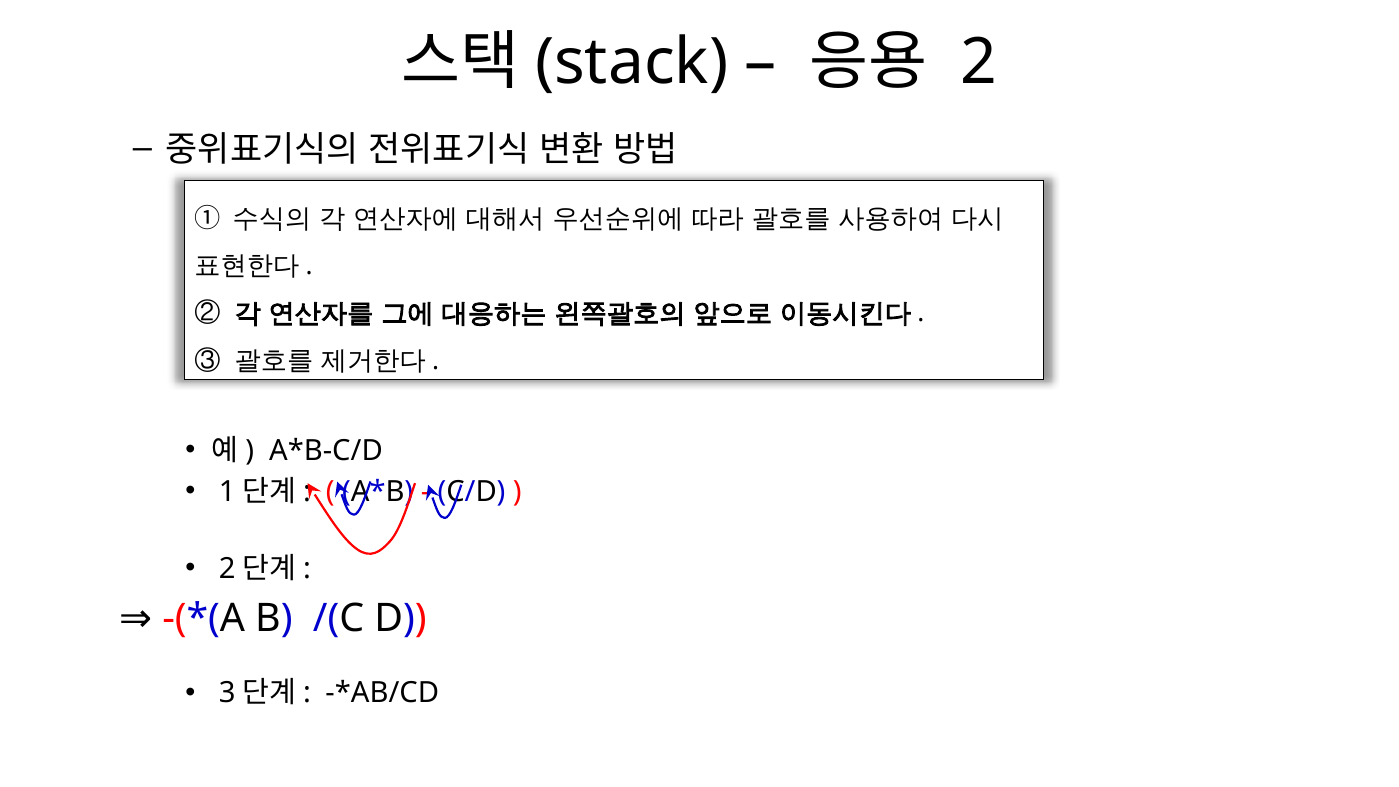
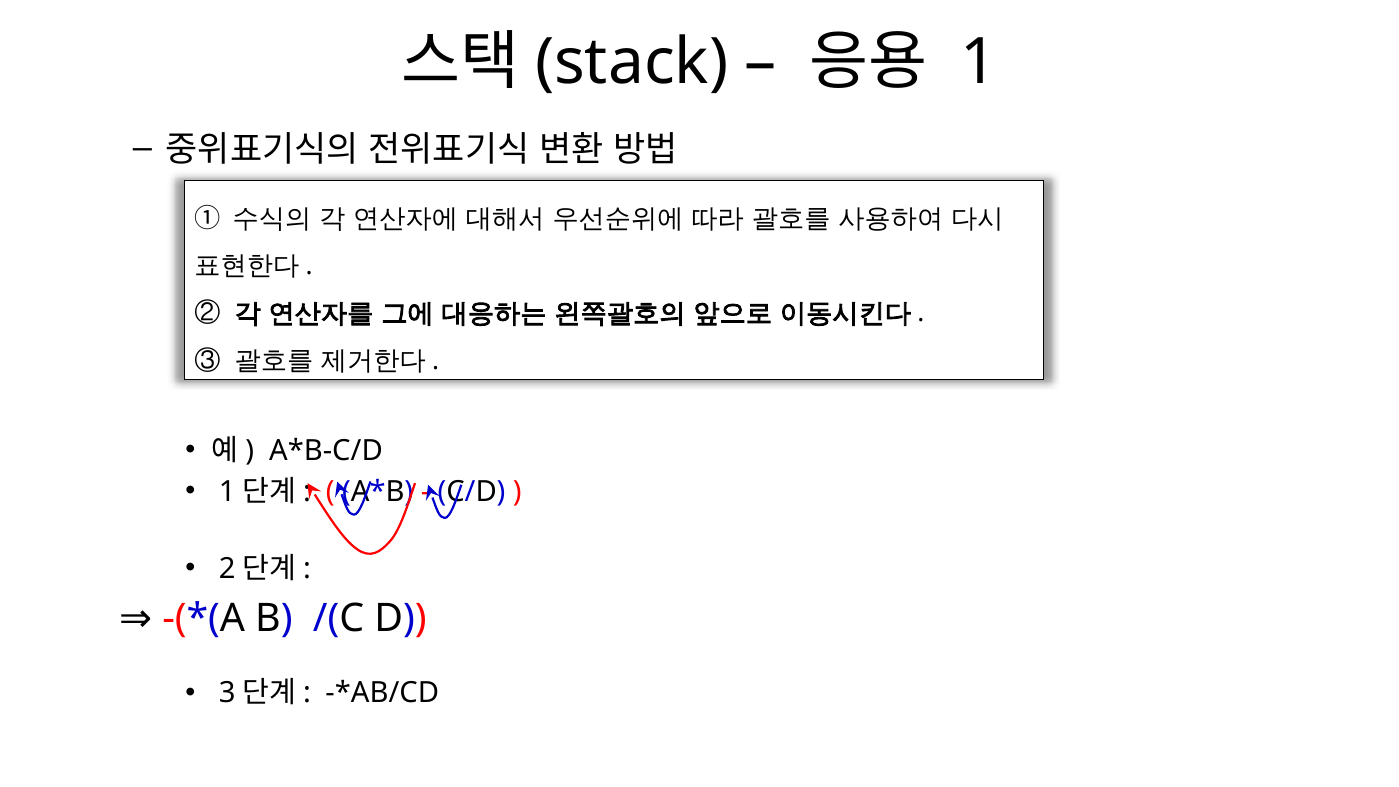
2 at (979, 62): 2 -> 1
